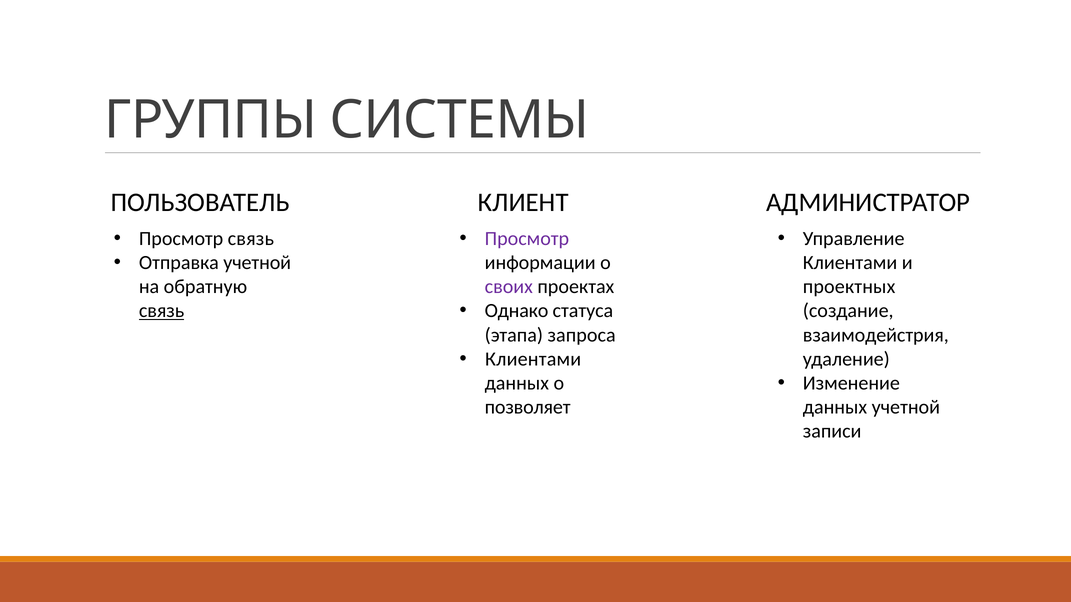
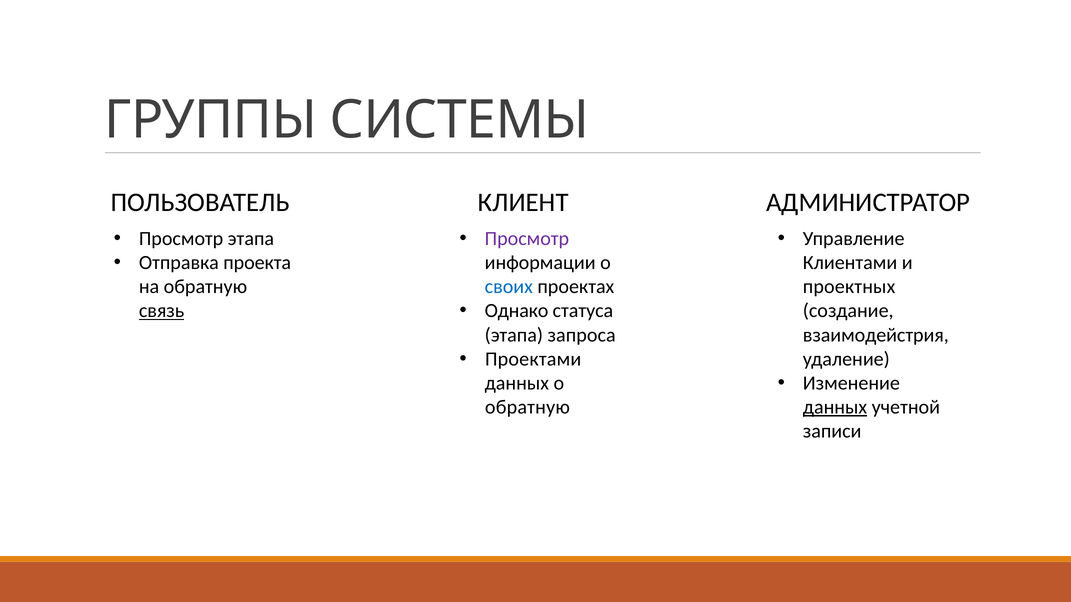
Просмотр связь: связь -> этапа
Отправка учетной: учетной -> проекта
своих colour: purple -> blue
Клиентами at (533, 359): Клиентами -> Проектами
позволяет at (528, 407): позволяет -> обратную
данных at (835, 407) underline: none -> present
